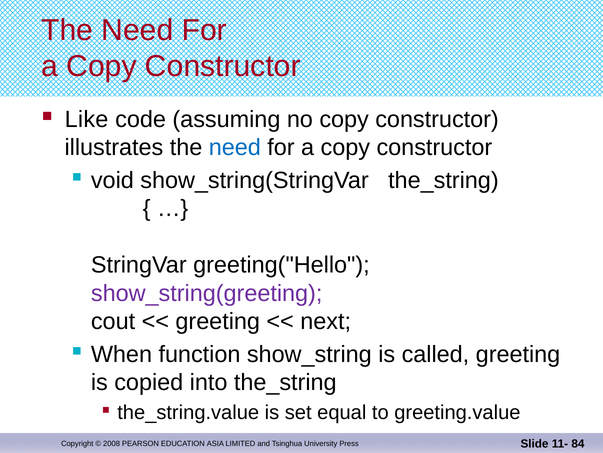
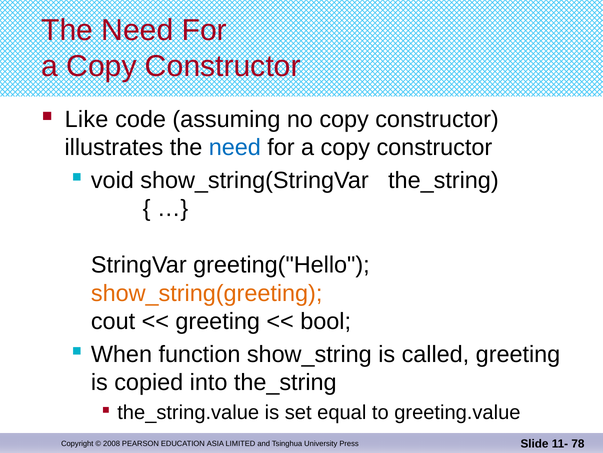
show_string(greeting colour: purple -> orange
next: next -> bool
84: 84 -> 78
